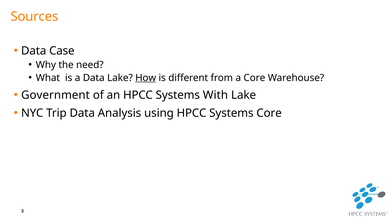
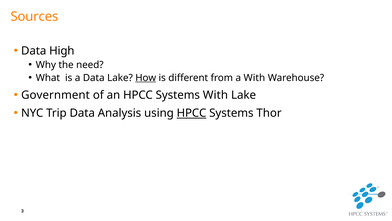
Case: Case -> High
a Core: Core -> With
HPCC at (191, 113) underline: none -> present
Systems Core: Core -> Thor
